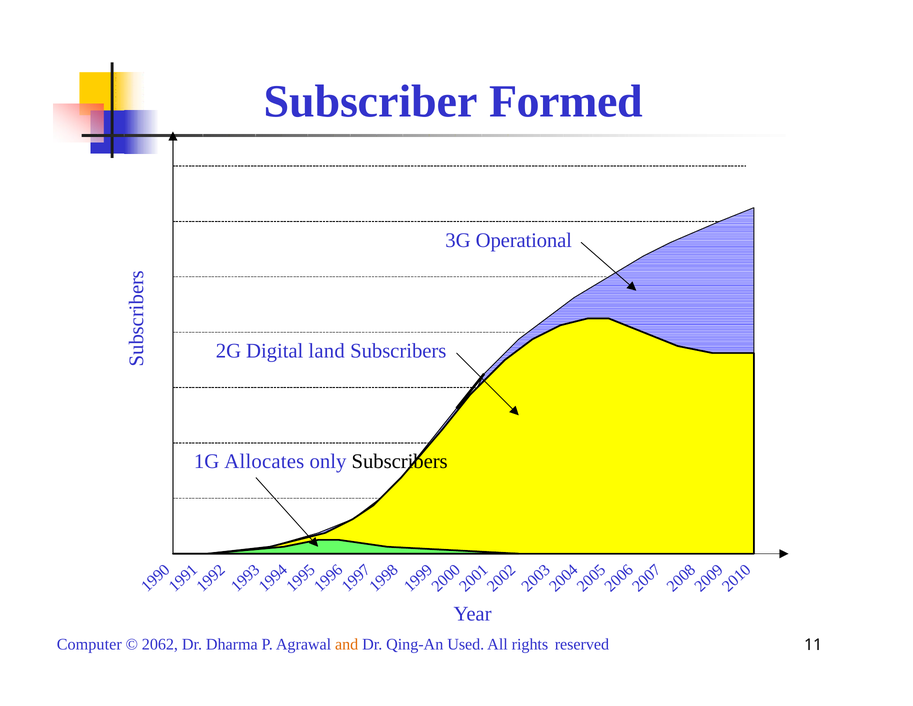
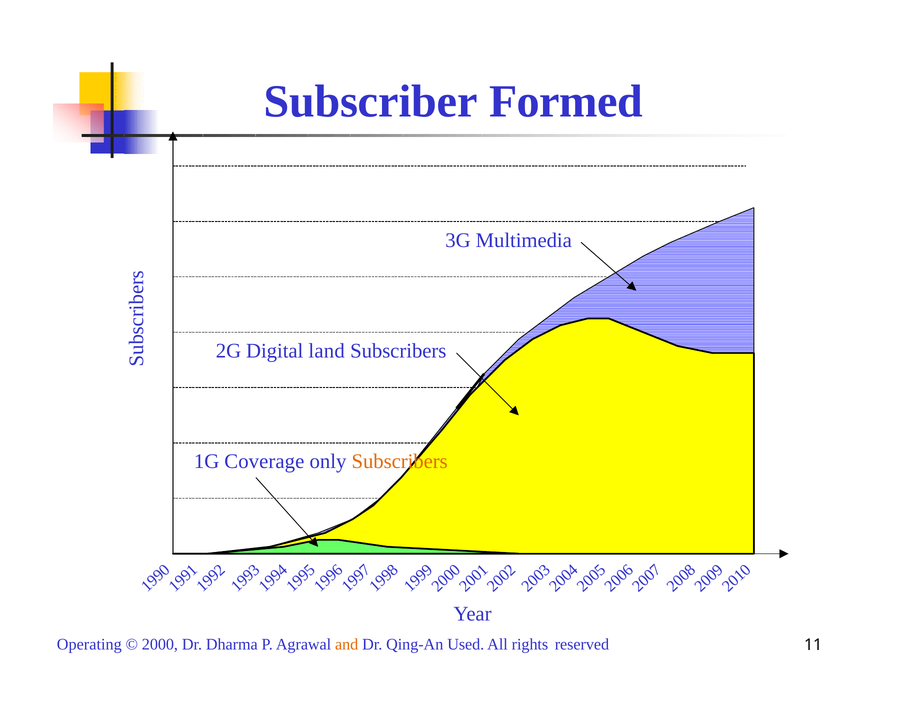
Operational: Operational -> Multimedia
Allocates: Allocates -> Coverage
Subscribers at (400, 461) colour: black -> orange
Computer: Computer -> Operating
2062: 2062 -> 2000
